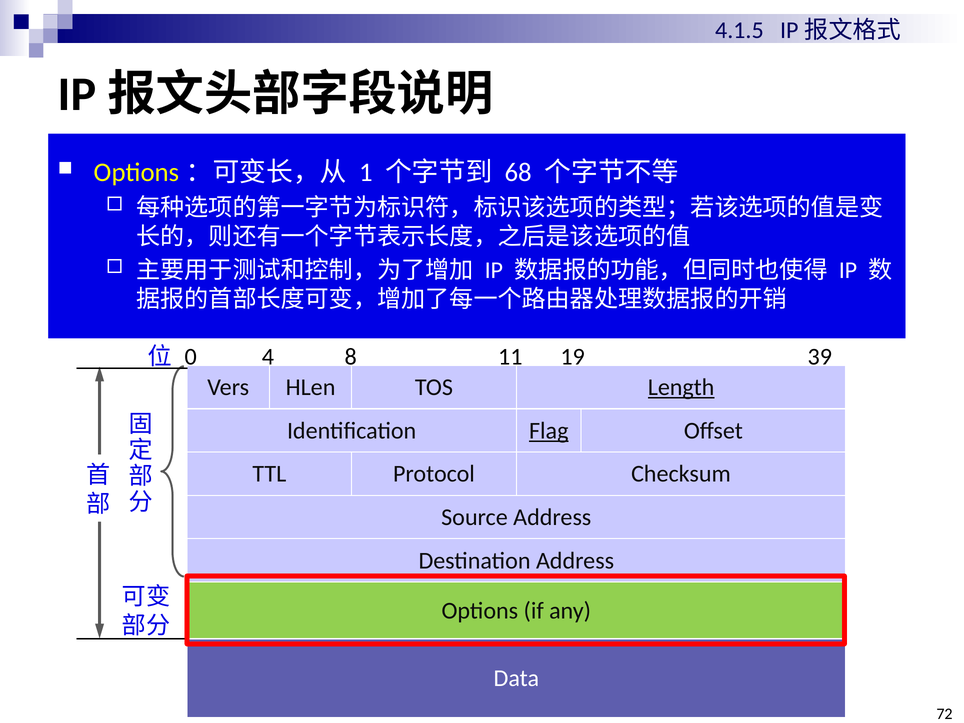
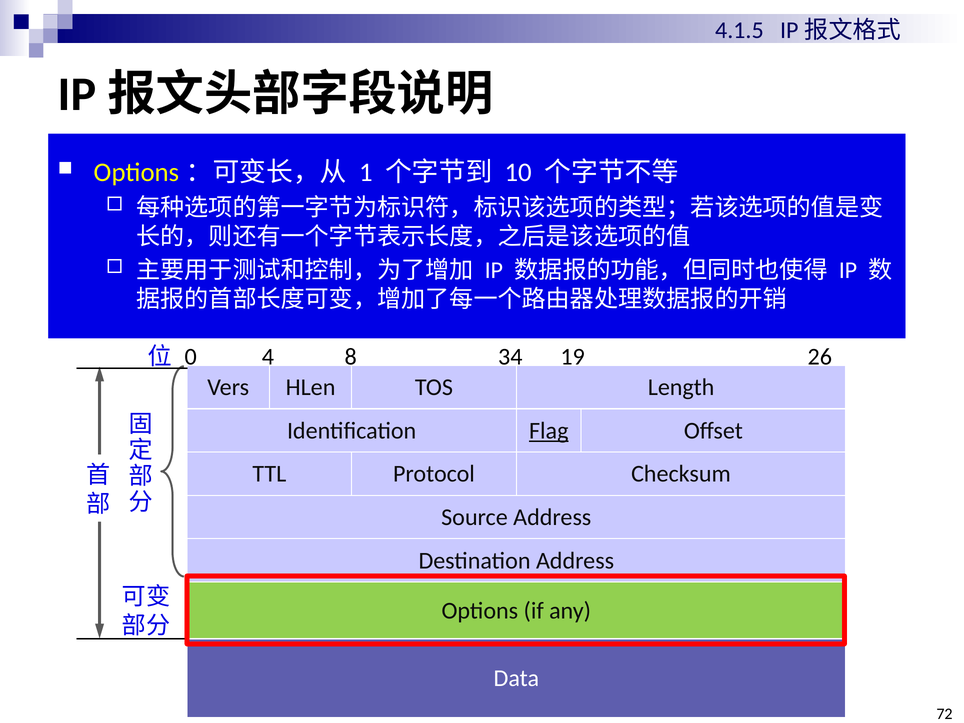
68: 68 -> 10
11: 11 -> 34
39: 39 -> 26
Length underline: present -> none
